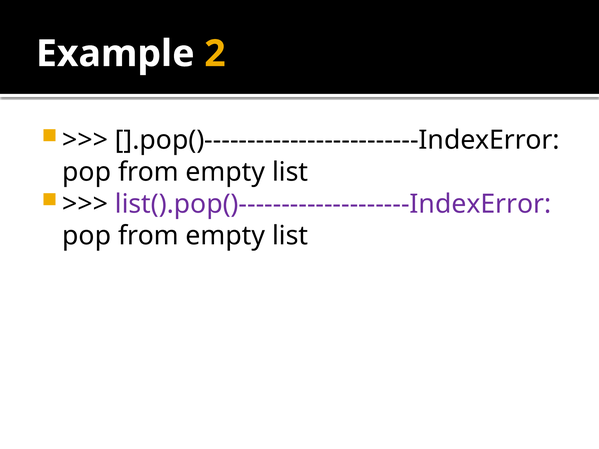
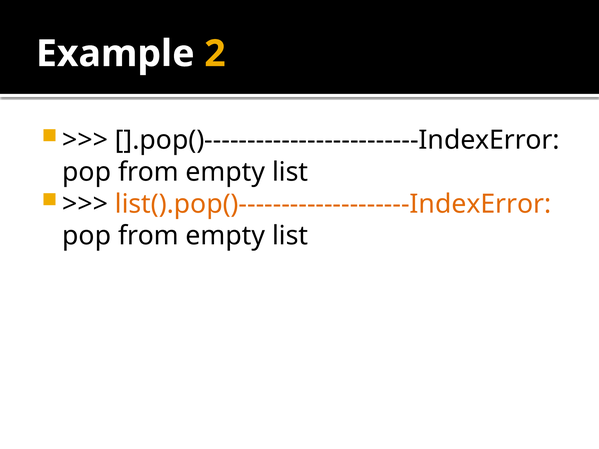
list().pop()--------------------IndexError colour: purple -> orange
